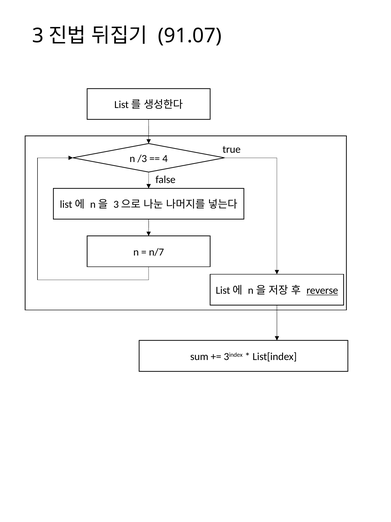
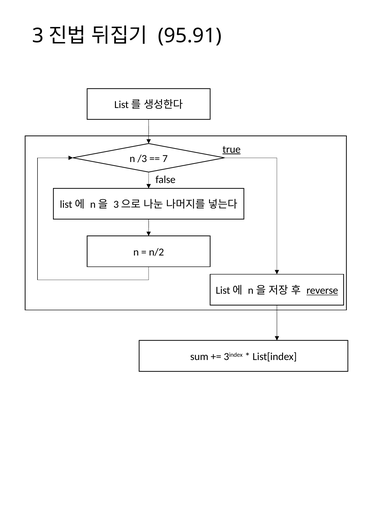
91.07: 91.07 -> 95.91
true underline: none -> present
4: 4 -> 7
n/7: n/7 -> n/2
